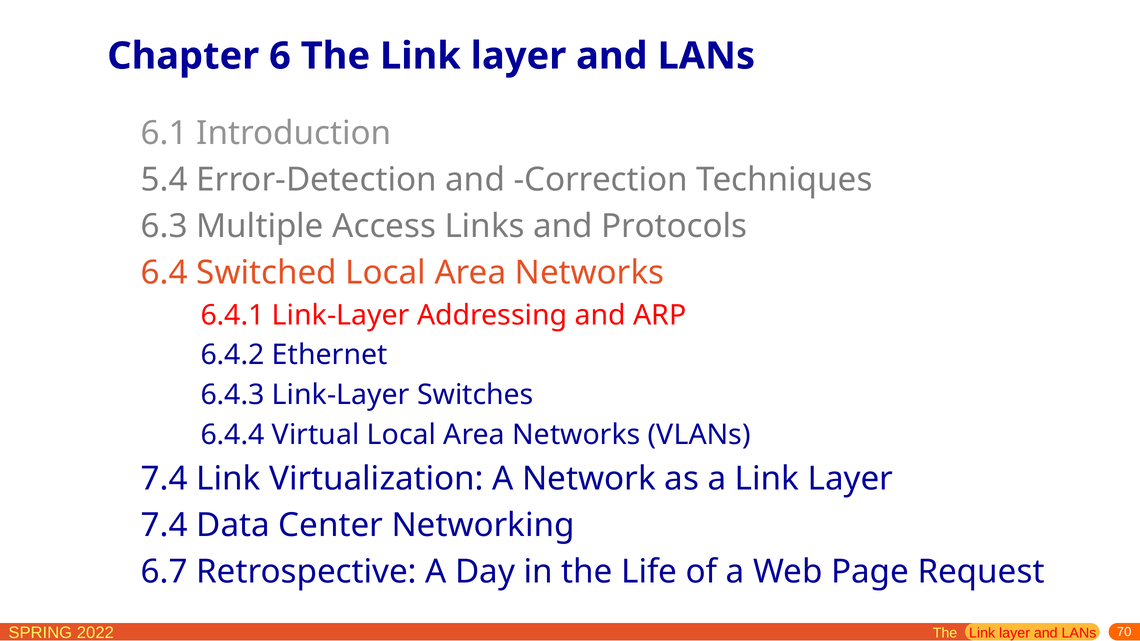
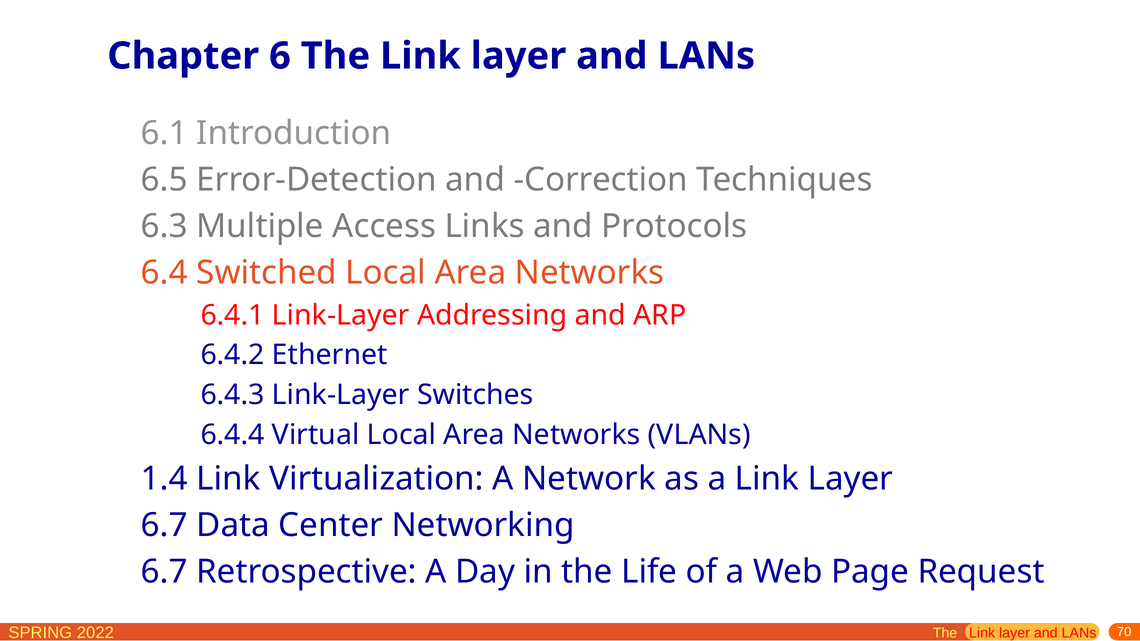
5.4: 5.4 -> 6.5
7.4 at (164, 479): 7.4 -> 1.4
7.4 at (164, 525): 7.4 -> 6.7
